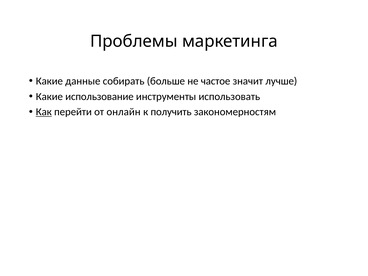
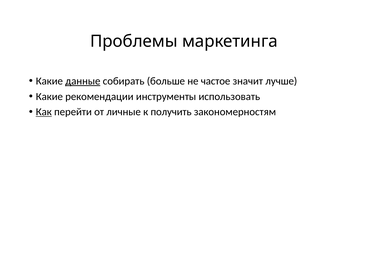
данные underline: none -> present
использование: использование -> рекомендации
онлайн: онлайн -> личные
